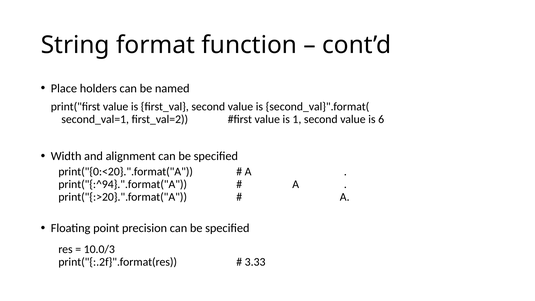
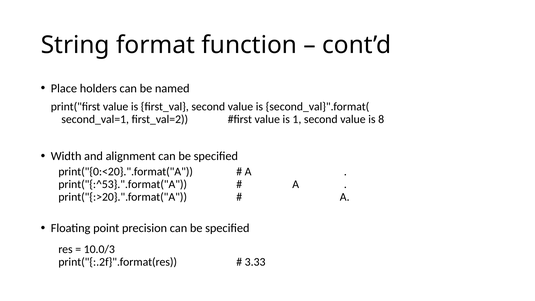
6: 6 -> 8
print("{:^94}.".format("A: print("{:^94}.".format("A -> print("{:^53}.".format("A
